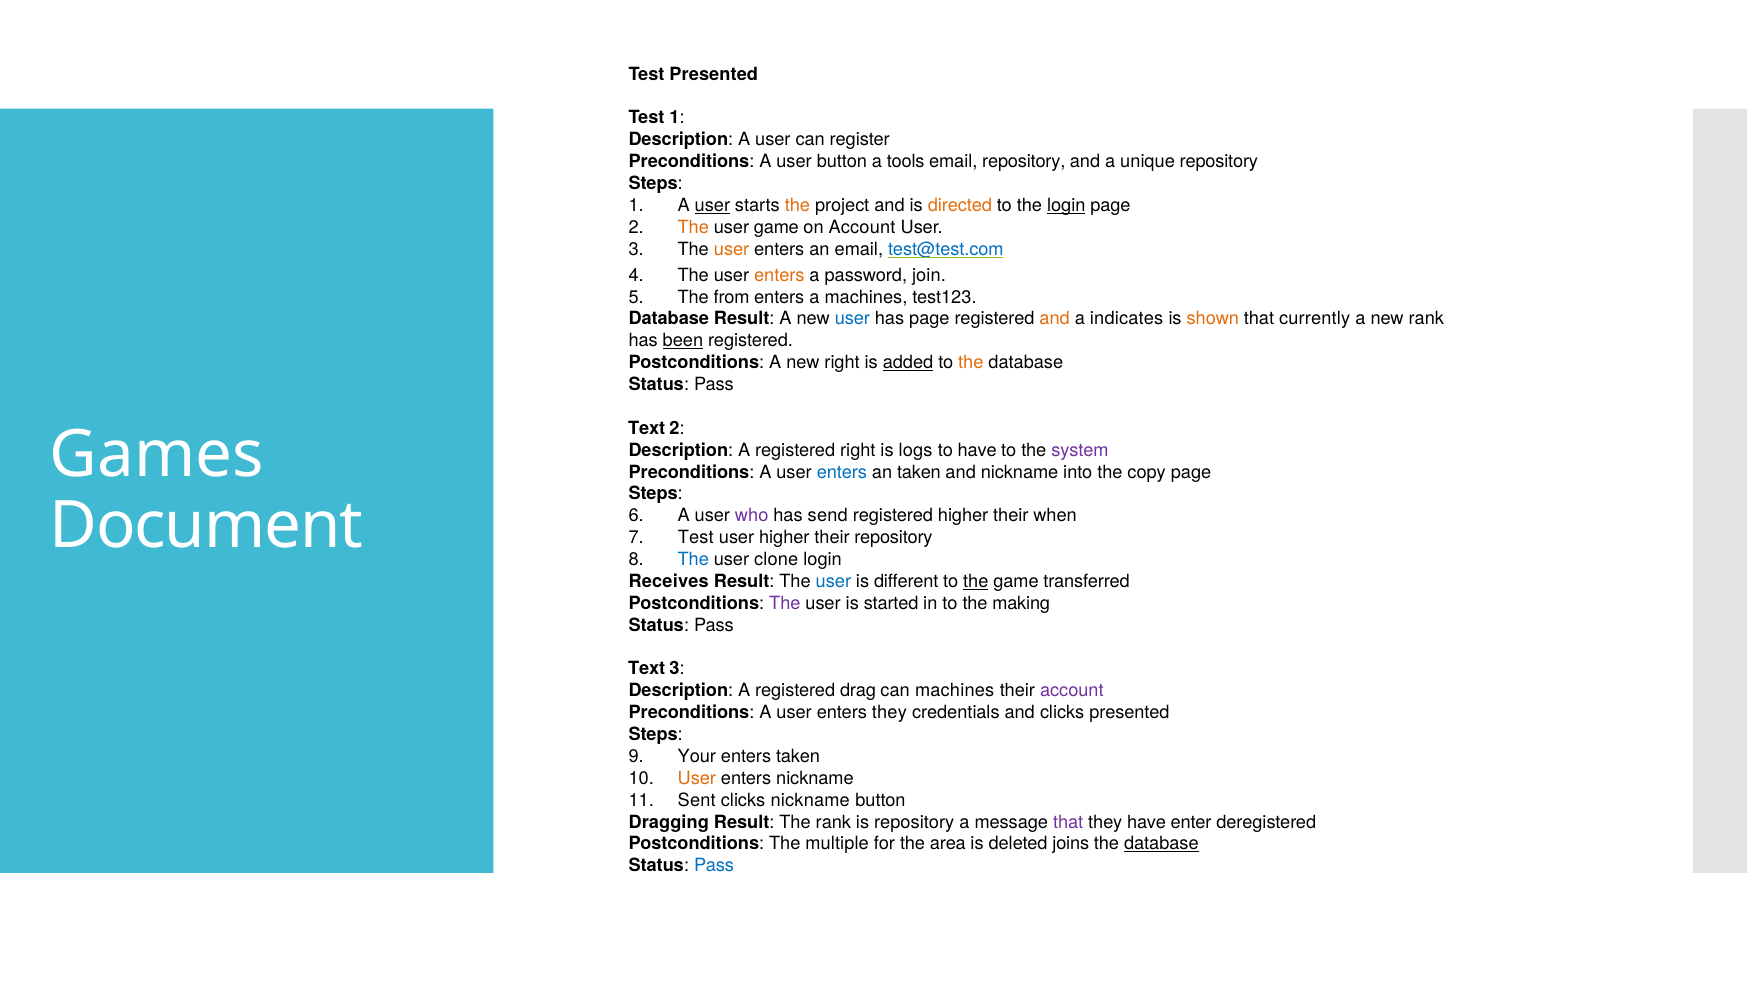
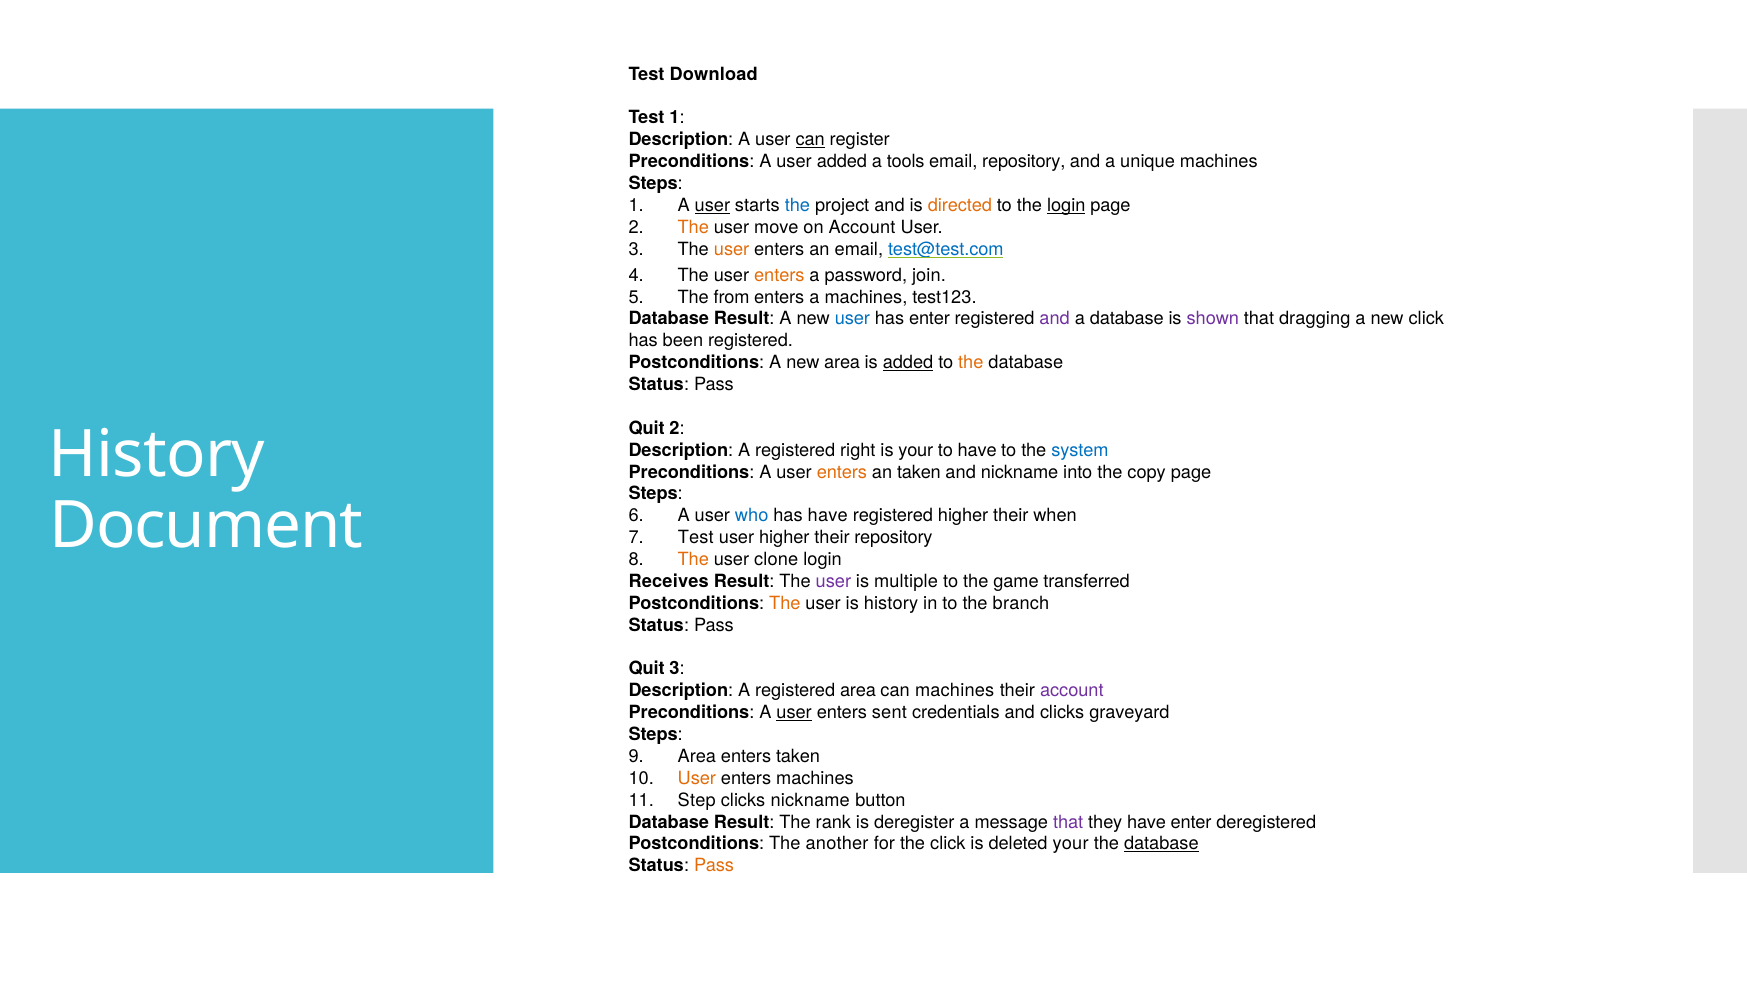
Test Presented: Presented -> Download
can at (810, 140) underline: none -> present
user button: button -> added
unique repository: repository -> machines
the at (797, 205) colour: orange -> blue
user game: game -> move
has page: page -> enter
and at (1055, 319) colour: orange -> purple
a indicates: indicates -> database
shown colour: orange -> purple
currently: currently -> dragging
new rank: rank -> click
been underline: present -> none
new right: right -> area
Text at (647, 428): Text -> Quit
Games at (157, 455): Games -> History
is logs: logs -> your
system colour: purple -> blue
enters at (842, 472) colour: blue -> orange
who colour: purple -> blue
has send: send -> have
The at (693, 559) colour: blue -> orange
user at (833, 581) colour: blue -> purple
different: different -> multiple
the at (976, 581) underline: present -> none
The at (785, 603) colour: purple -> orange
is started: started -> history
making: making -> branch
Text at (647, 669): Text -> Quit
registered drag: drag -> area
user at (794, 712) underline: none -> present
enters they: they -> sent
clicks presented: presented -> graveyard
Your at (697, 756): Your -> Area
enters nickname: nickname -> machines
Sent: Sent -> Step
Dragging at (669, 822): Dragging -> Database
is repository: repository -> deregister
multiple: multiple -> another
the area: area -> click
deleted joins: joins -> your
Pass at (714, 866) colour: blue -> orange
